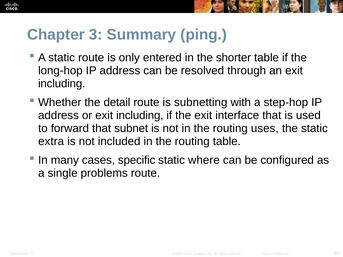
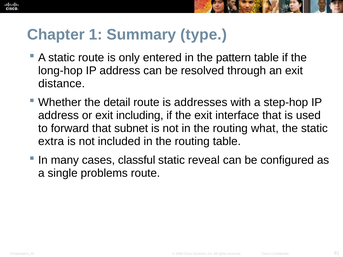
3: 3 -> 1
ping: ping -> type
shorter: shorter -> pattern
including at (62, 84): including -> distance
subnetting: subnetting -> addresses
uses: uses -> what
specific: specific -> classful
where: where -> reveal
